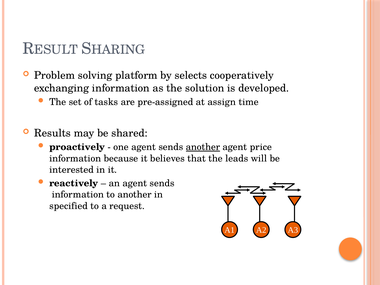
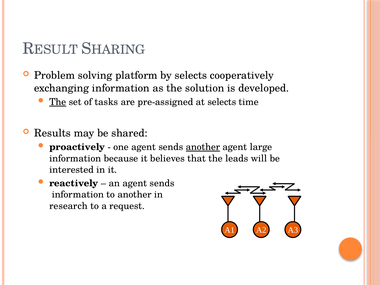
The at (58, 102) underline: none -> present
at assign: assign -> selects
price: price -> large
specified: specified -> research
